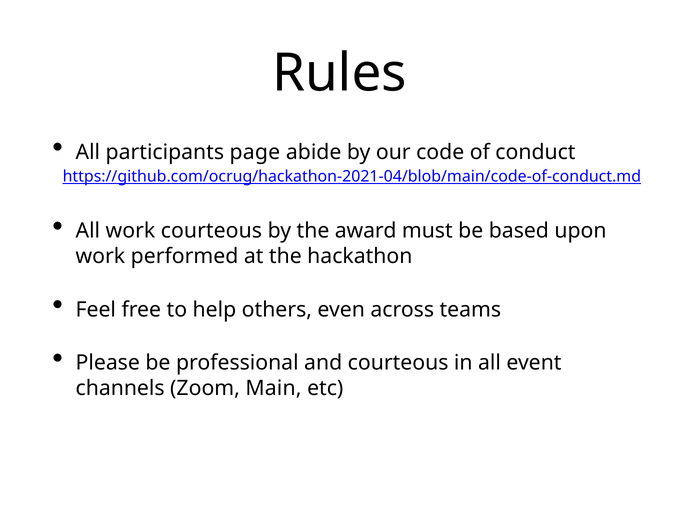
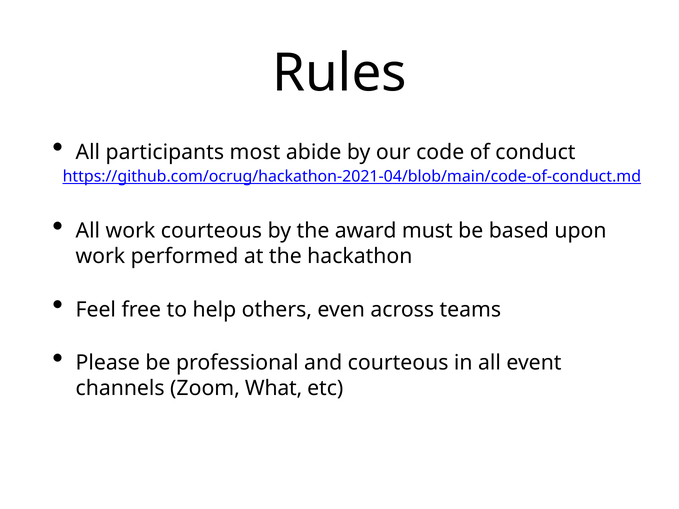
page: page -> most
Main: Main -> What
